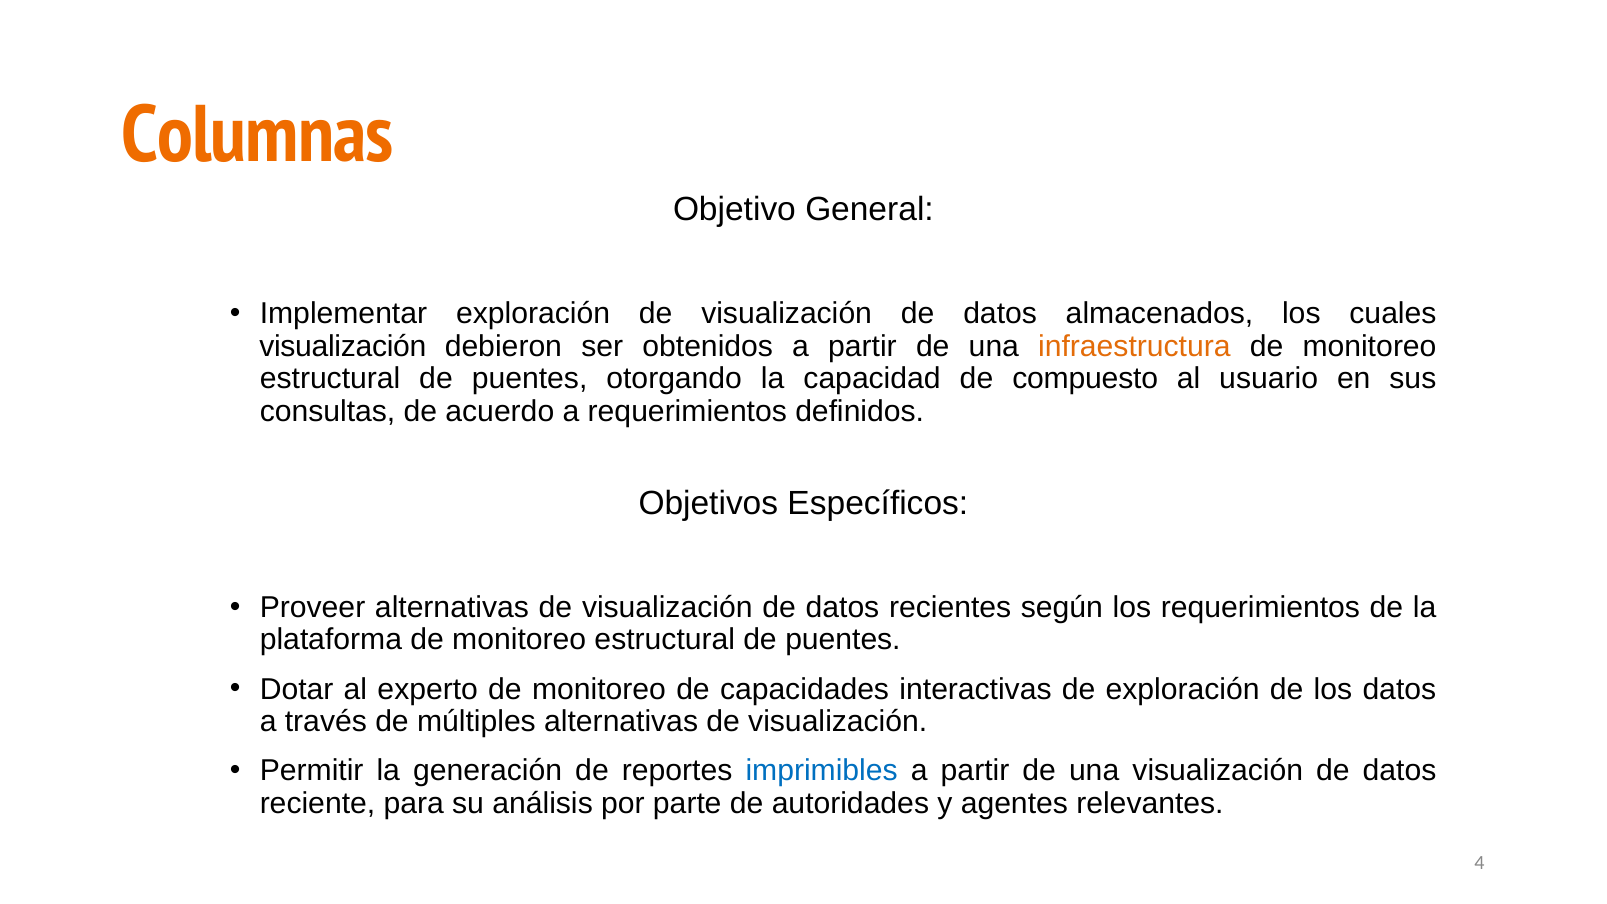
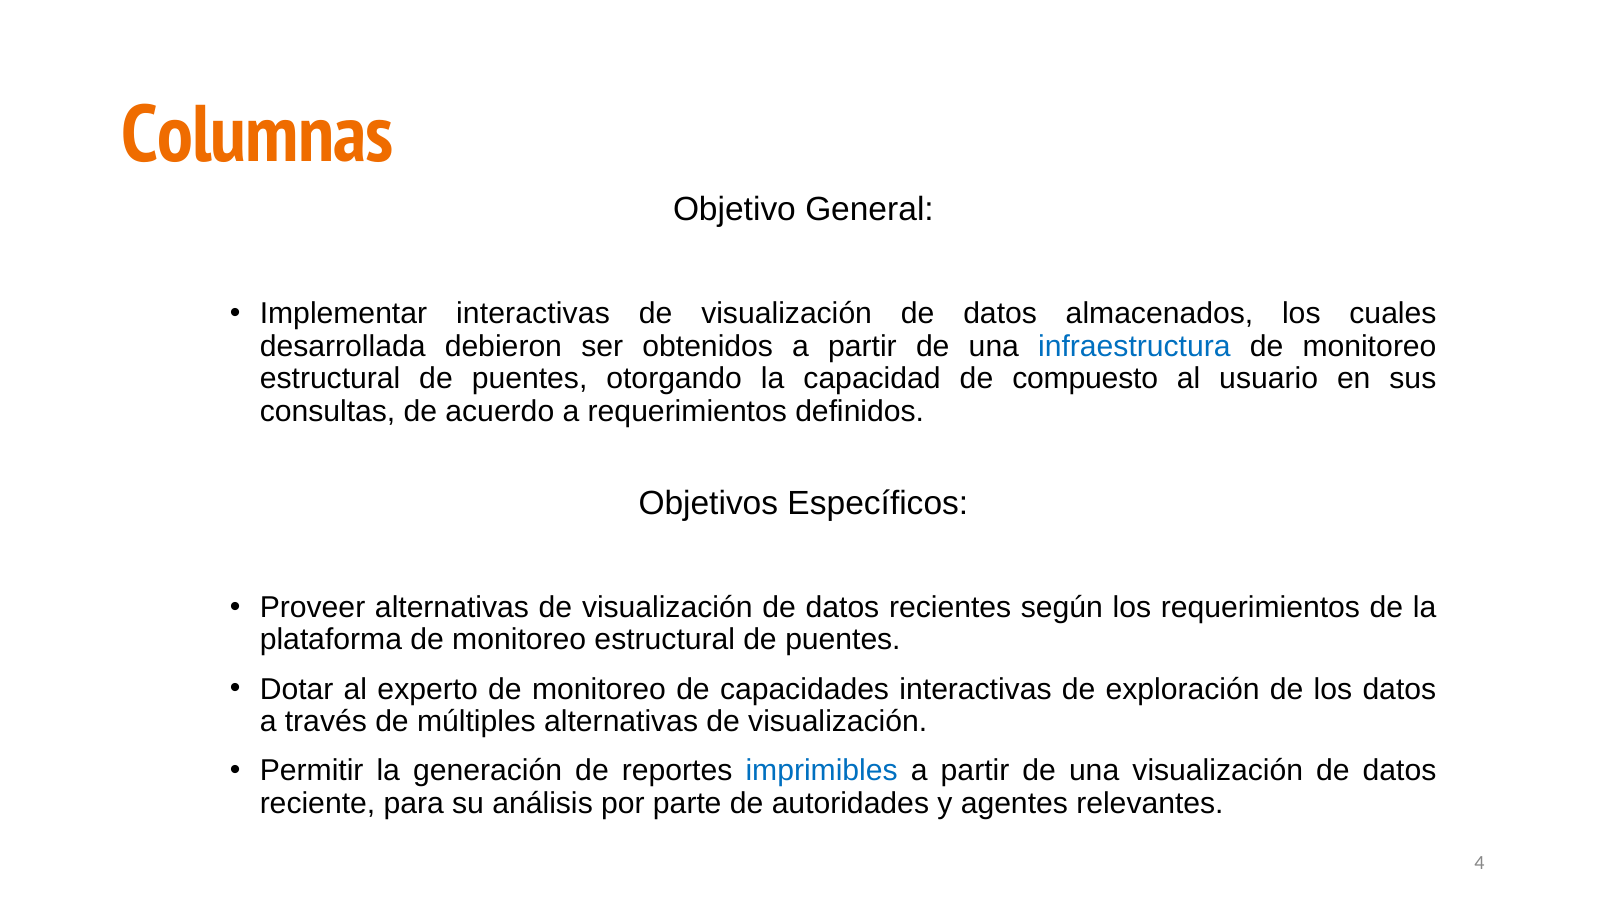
Implementar exploración: exploración -> interactivas
visualización at (343, 346): visualización -> desarrollada
infraestructura colour: orange -> blue
